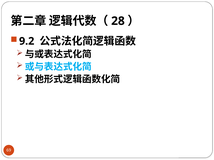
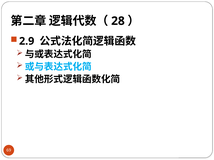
9.2: 9.2 -> 2.9
